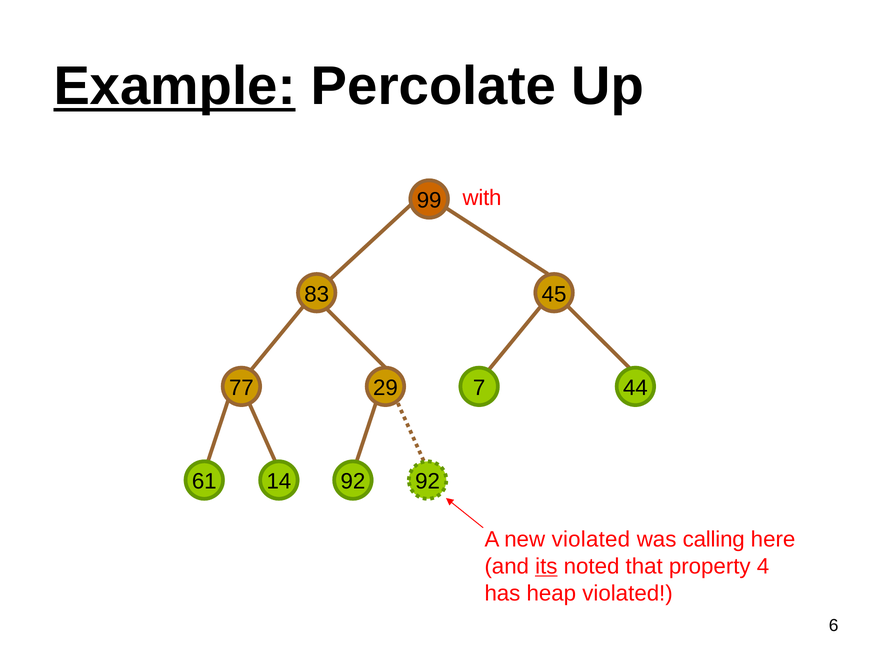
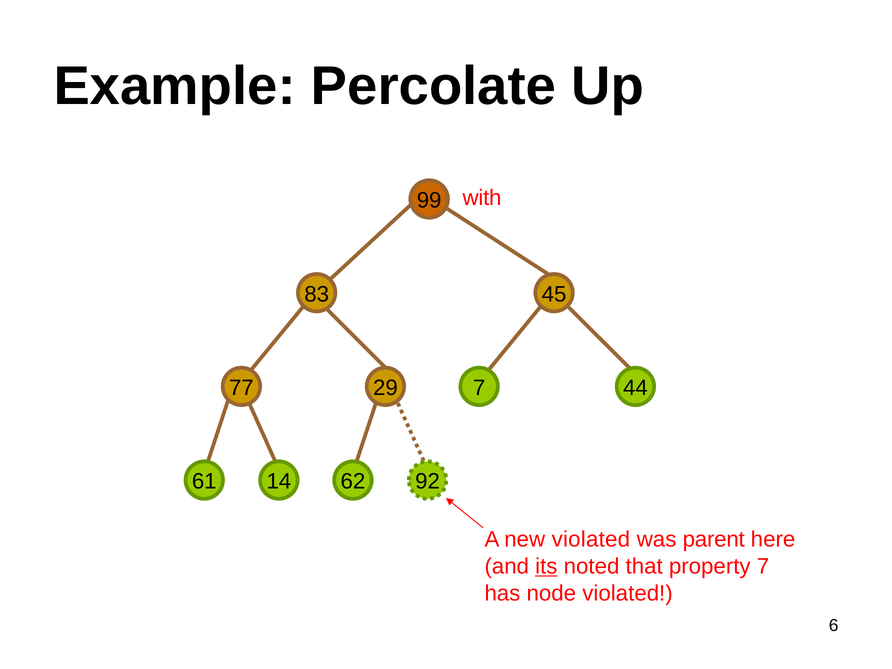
Example underline: present -> none
14 92: 92 -> 62
calling: calling -> parent
property 4: 4 -> 7
heap: heap -> node
